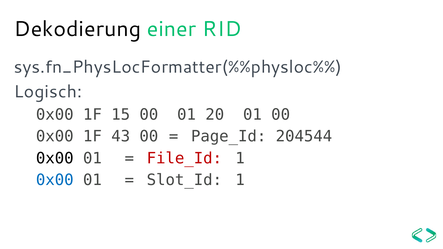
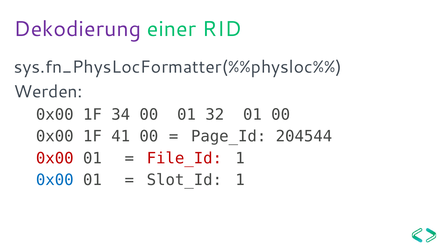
Dekodierung colour: black -> purple
Logisch: Logisch -> Werden
15: 15 -> 34
20: 20 -> 32
43: 43 -> 41
0x00 at (55, 158) colour: black -> red
